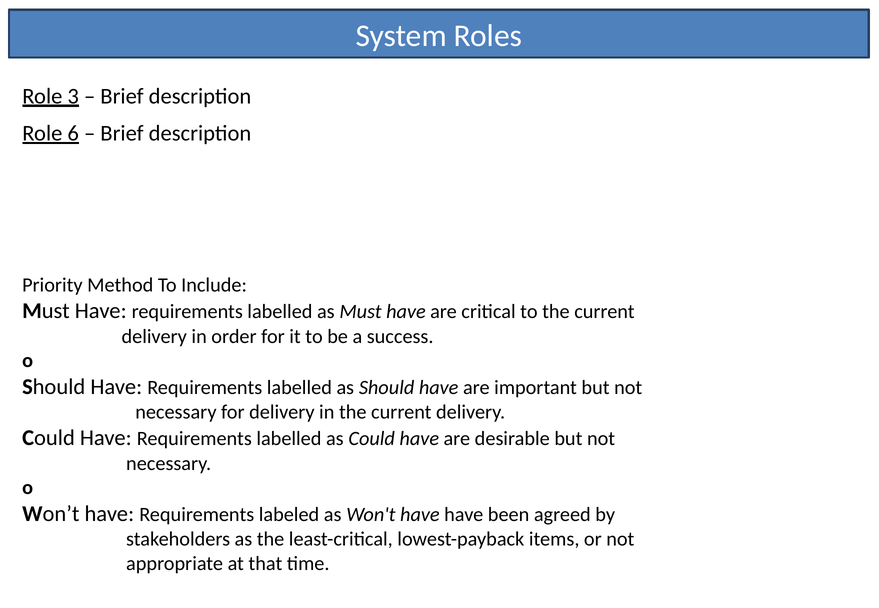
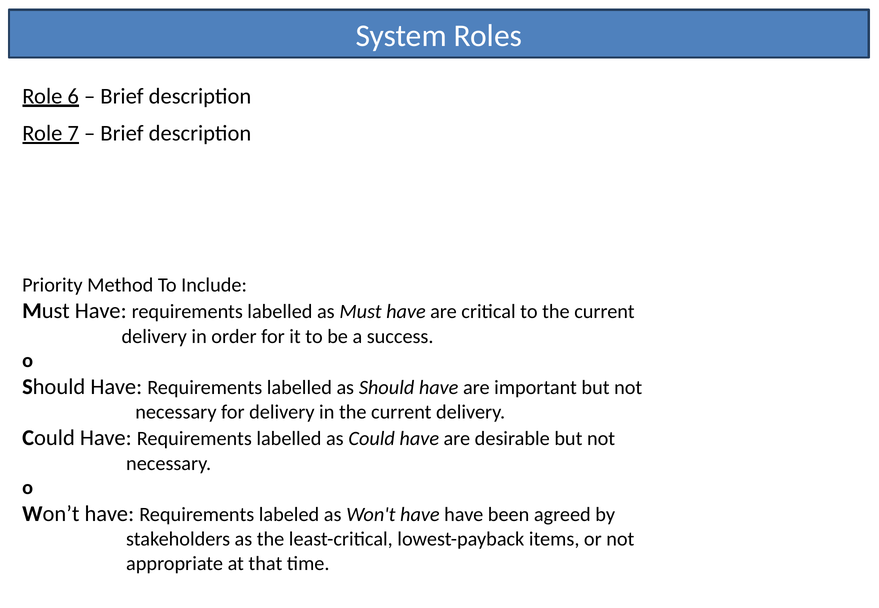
3: 3 -> 6
6: 6 -> 7
